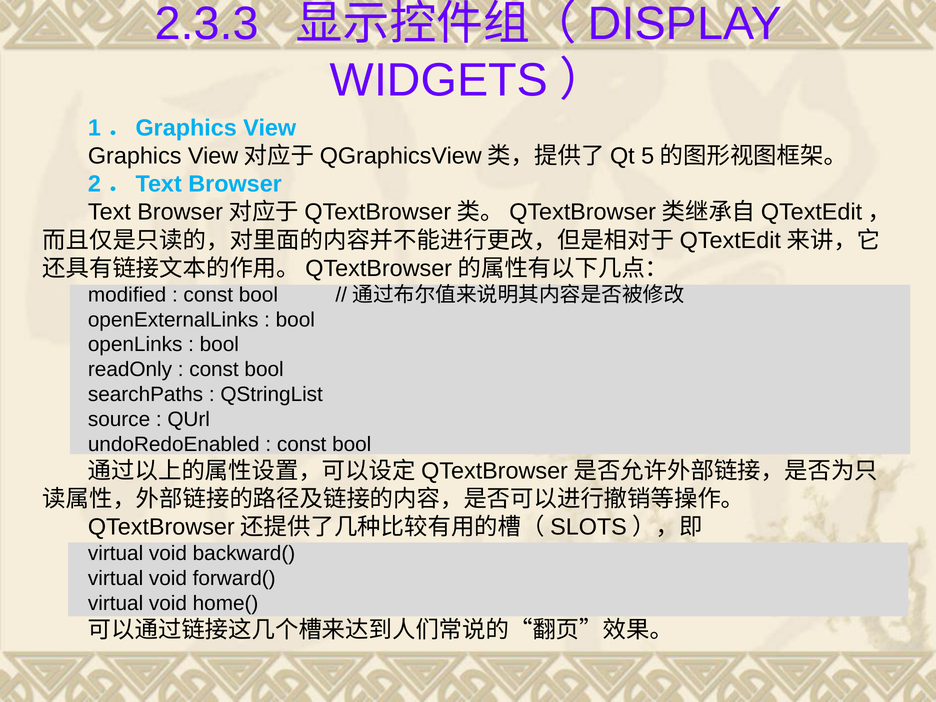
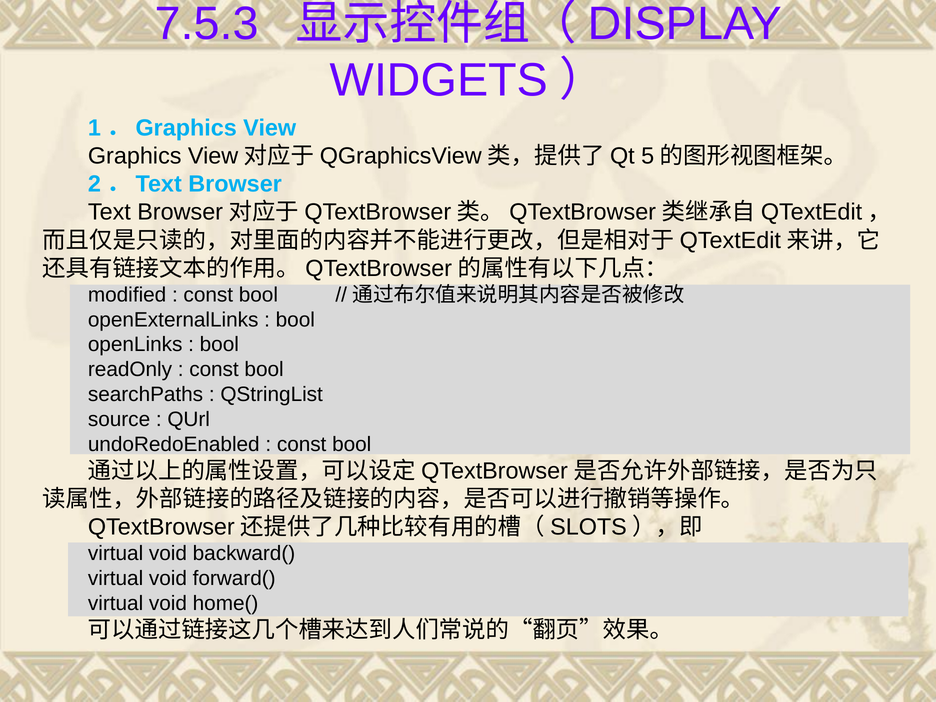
2.3.3: 2.3.3 -> 7.5.3
